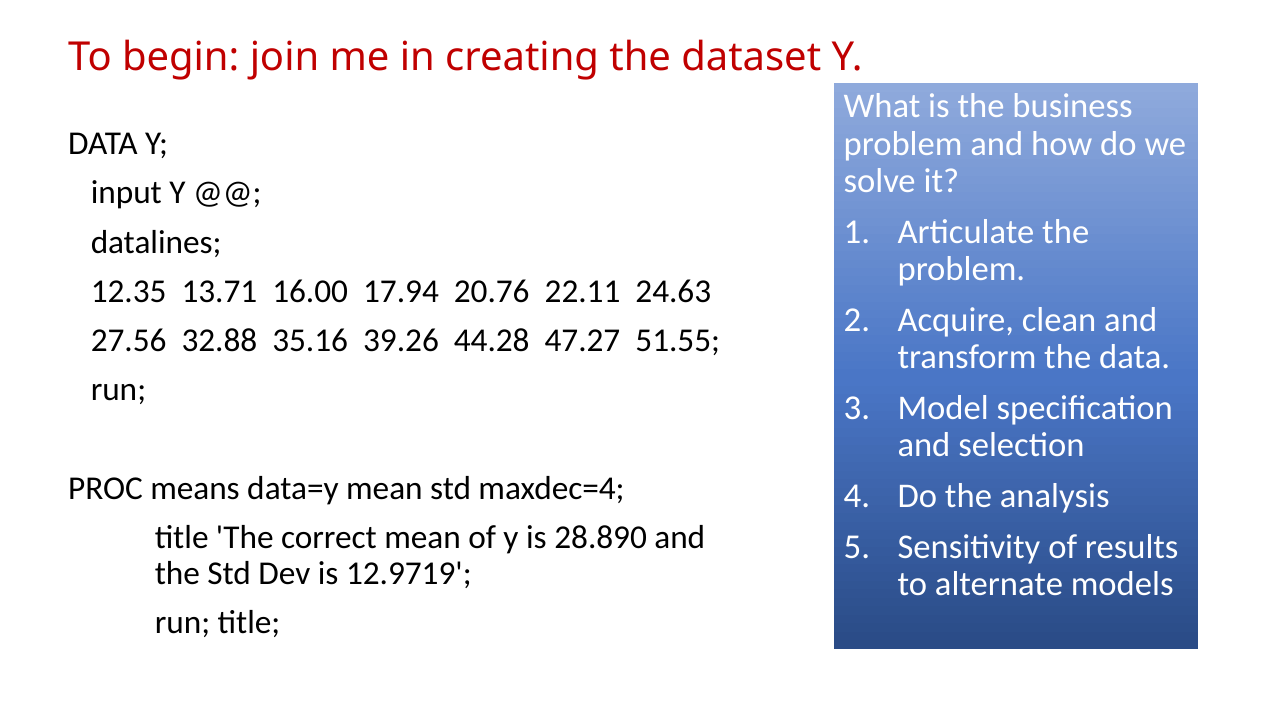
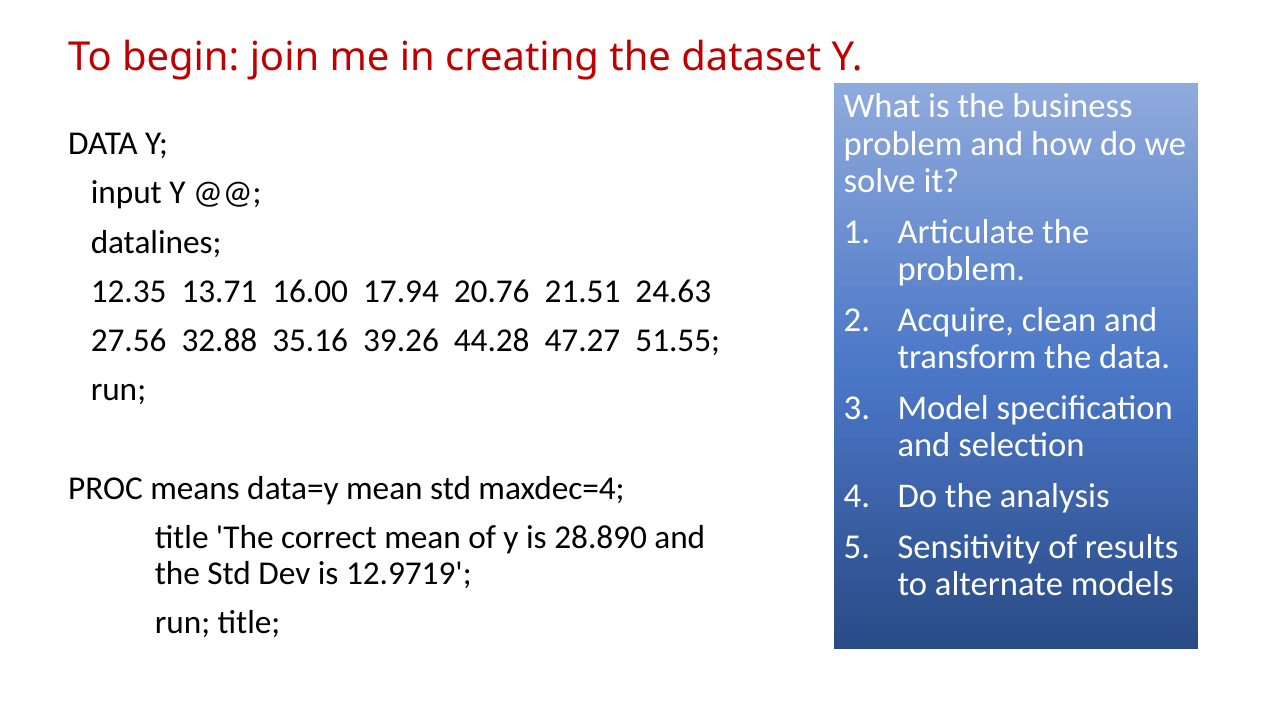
22.11: 22.11 -> 21.51
